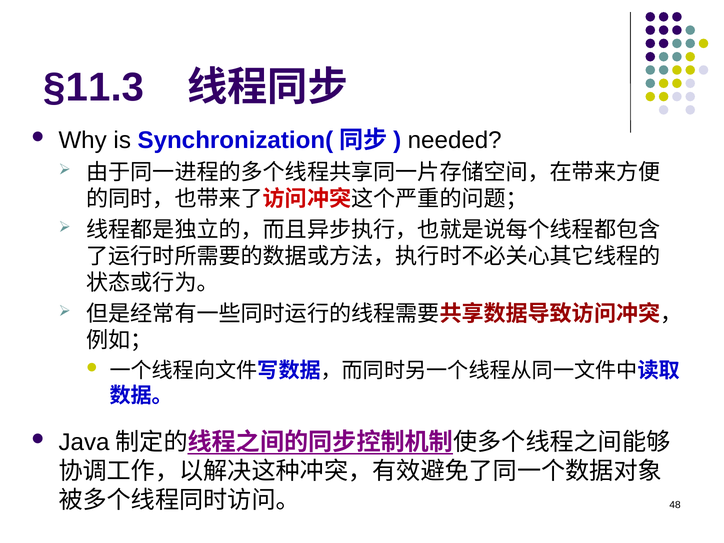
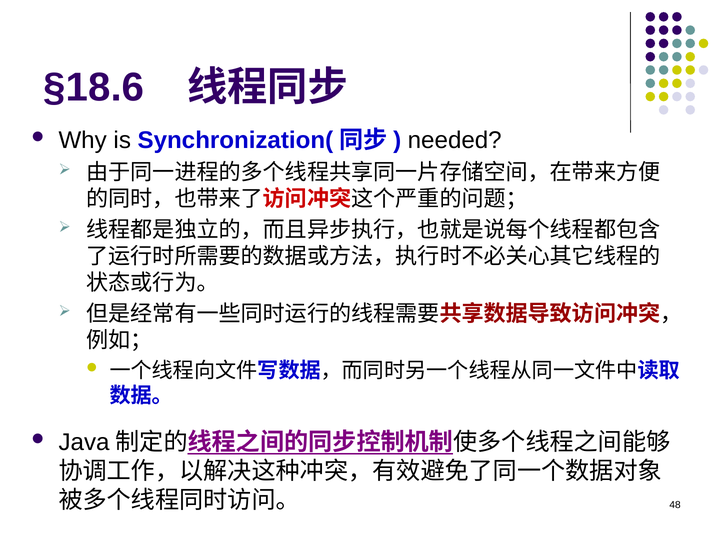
§11.3: §11.3 -> §18.6
